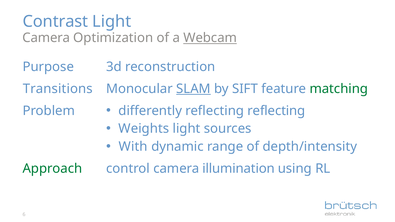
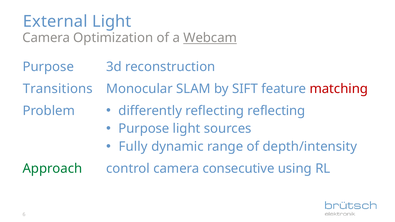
Contrast: Contrast -> External
SLAM underline: present -> none
matching colour: green -> red
Weights at (144, 129): Weights -> Purpose
With: With -> Fully
illumination: illumination -> consecutive
